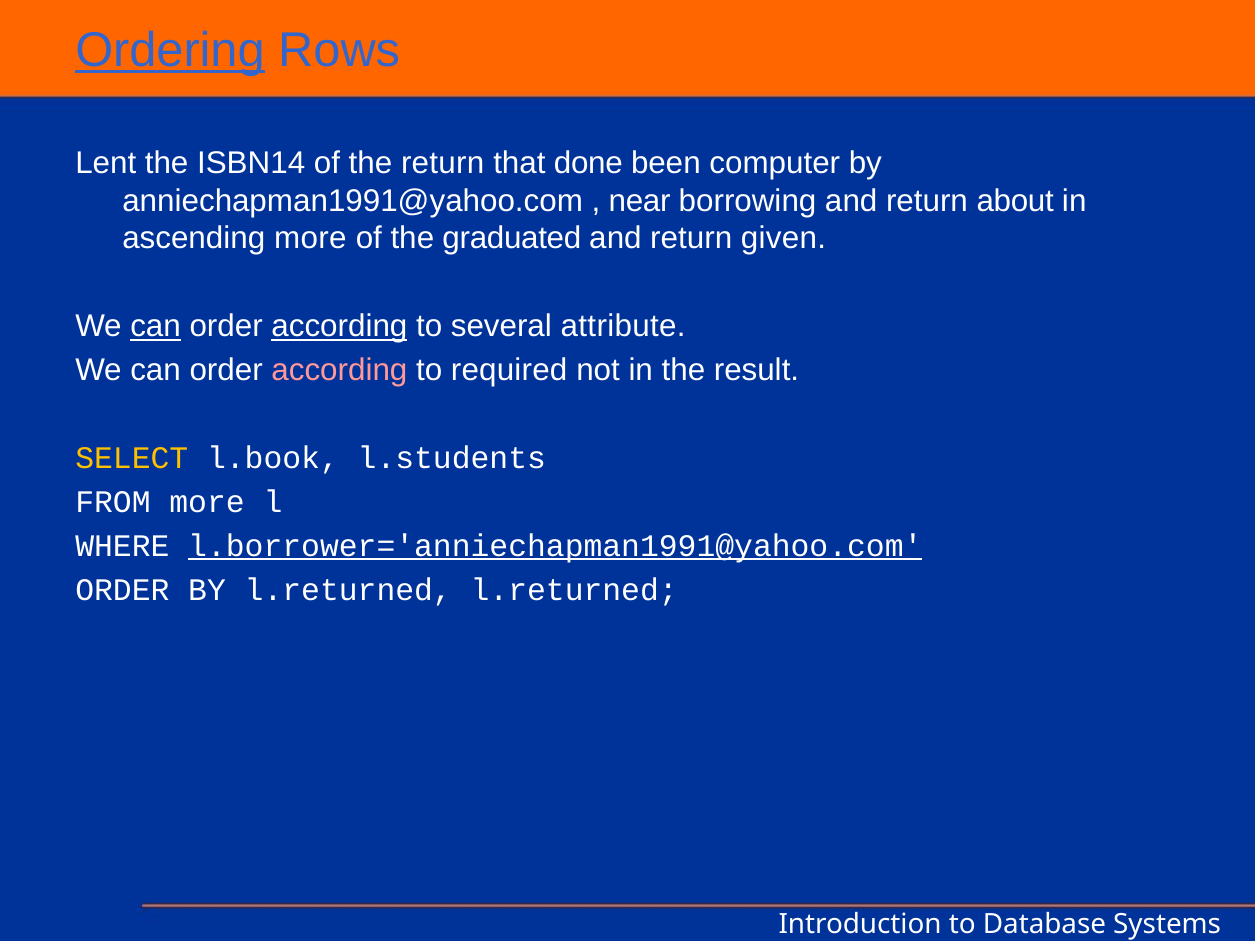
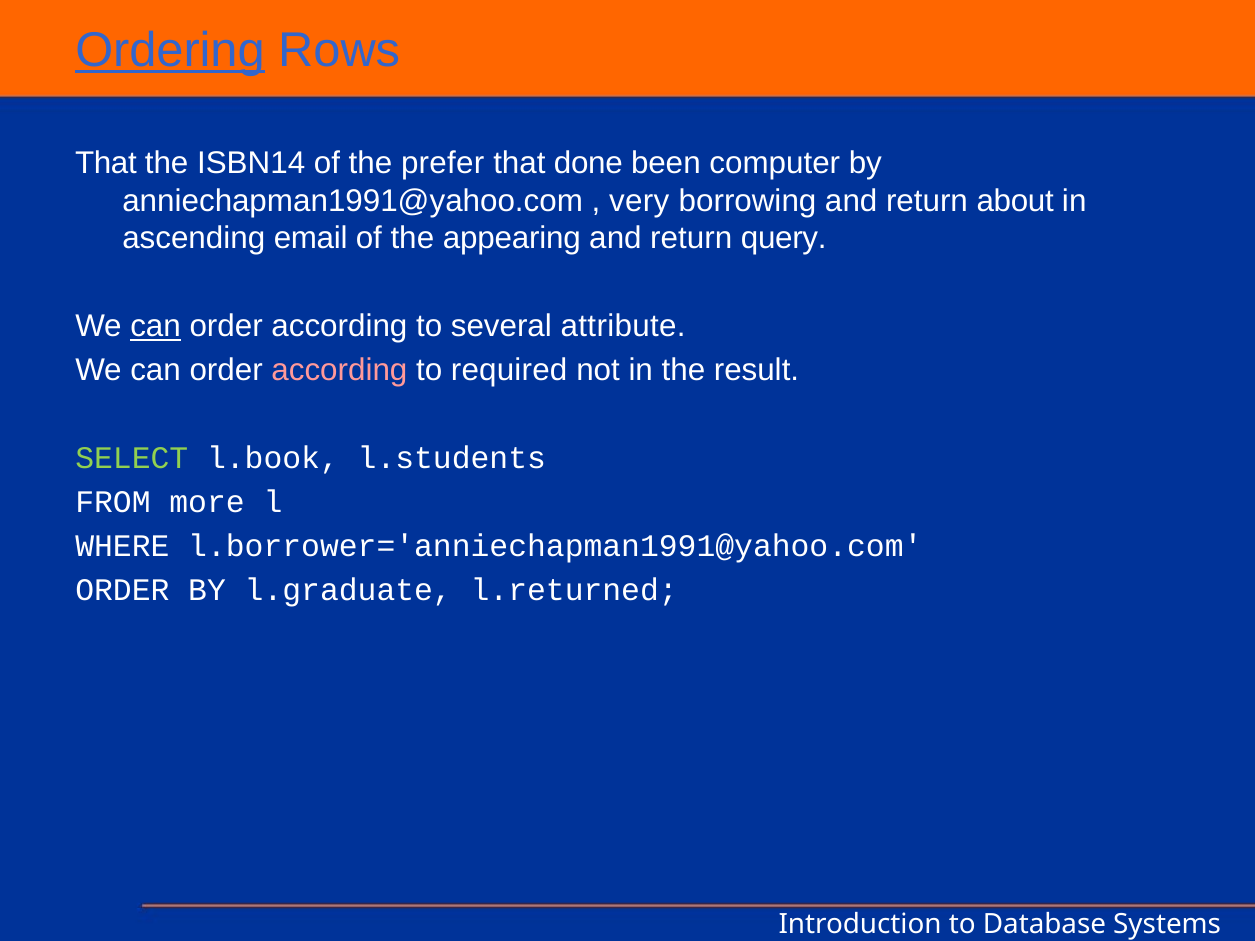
Lent at (106, 163): Lent -> That
the return: return -> prefer
near: near -> very
ascending more: more -> email
graduated: graduated -> appearing
given: given -> query
according at (339, 326) underline: present -> none
SELECT colour: yellow -> light green
l.borrower='anniechapman1991@yahoo.com underline: present -> none
BY l.returned: l.returned -> l.graduate
